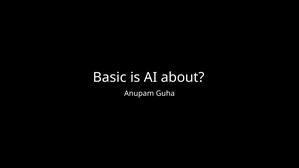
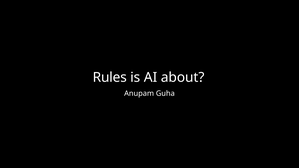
Basic: Basic -> Rules
